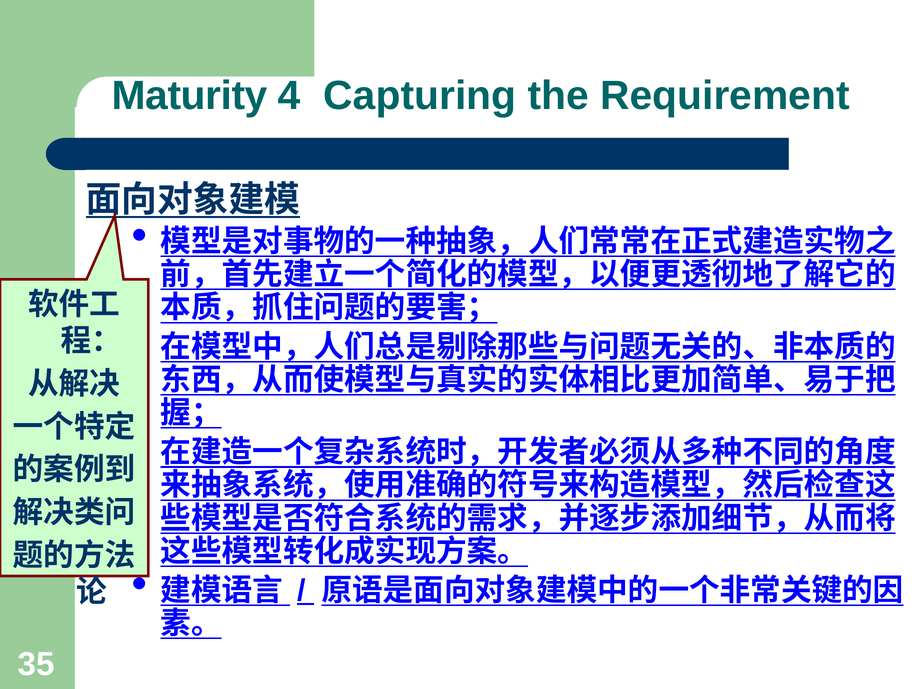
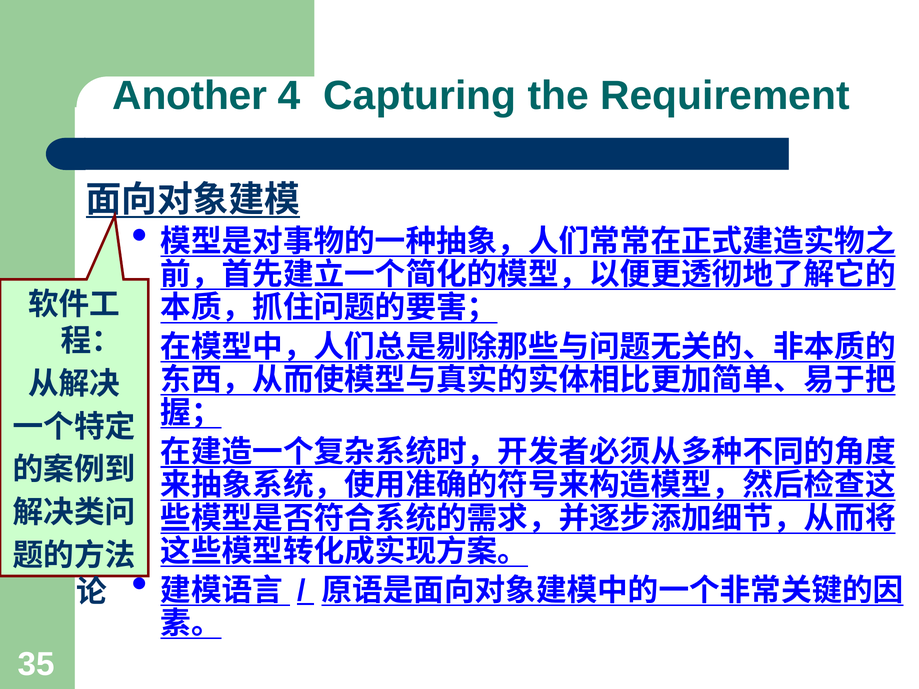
Maturity: Maturity -> Another
